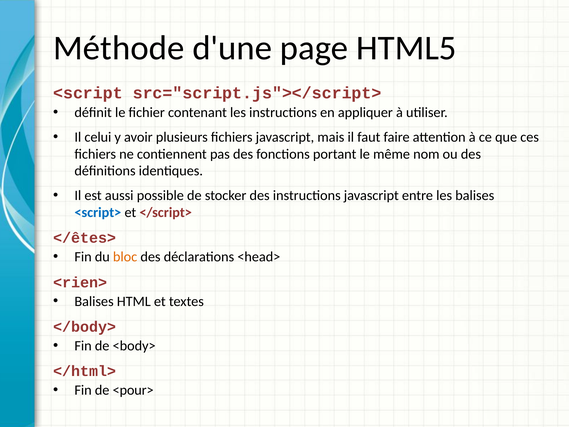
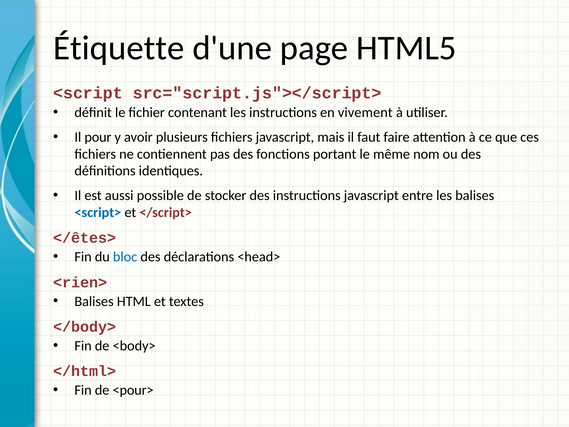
Méthode: Méthode -> Étiquette
appliquer: appliquer -> vivement
celui: celui -> pour
bloc colour: orange -> blue
